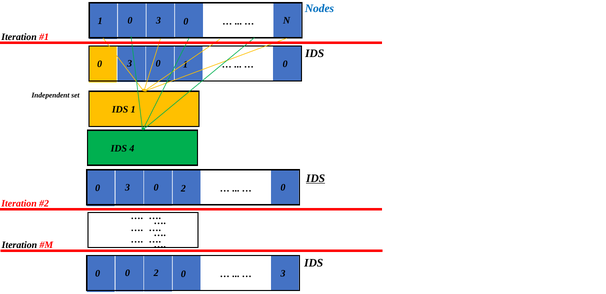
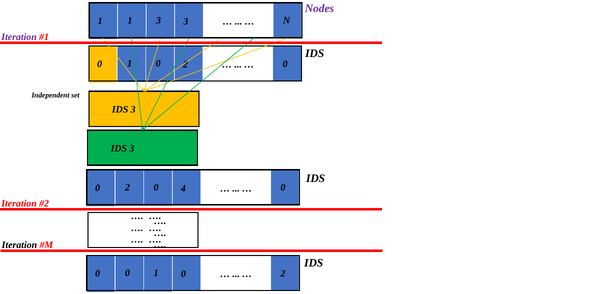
Nodes colour: blue -> purple
0 at (130, 20): 0 -> 1
0 at (186, 21): 0 -> 3
Iteration at (19, 37) colour: black -> purple
3 at (130, 64): 3 -> 1
1 at (185, 65): 1 -> 2
1 at (133, 110): 1 -> 3
4 at (132, 148): 4 -> 3
IDS at (316, 179) underline: present -> none
3 at (128, 187): 3 -> 2
2 at (183, 188): 2 -> 4
0 0 2: 2 -> 1
3 at (283, 274): 3 -> 2
